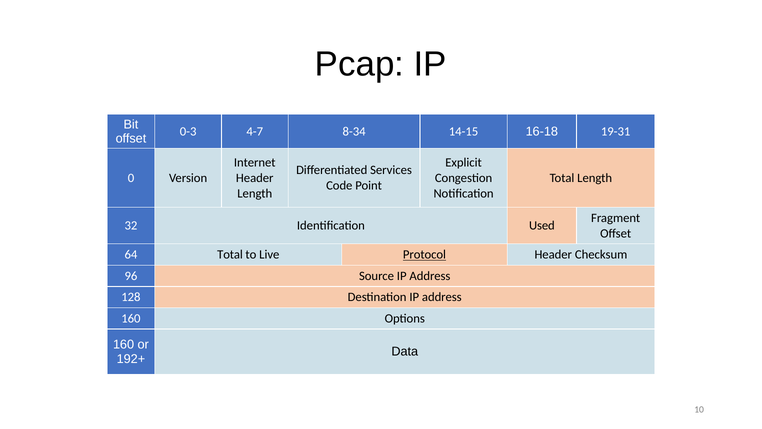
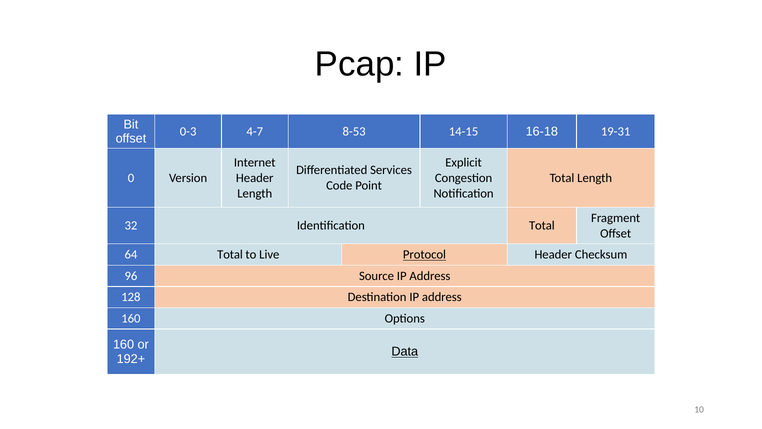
8-34: 8-34 -> 8-53
Identification Used: Used -> Total
Data underline: none -> present
